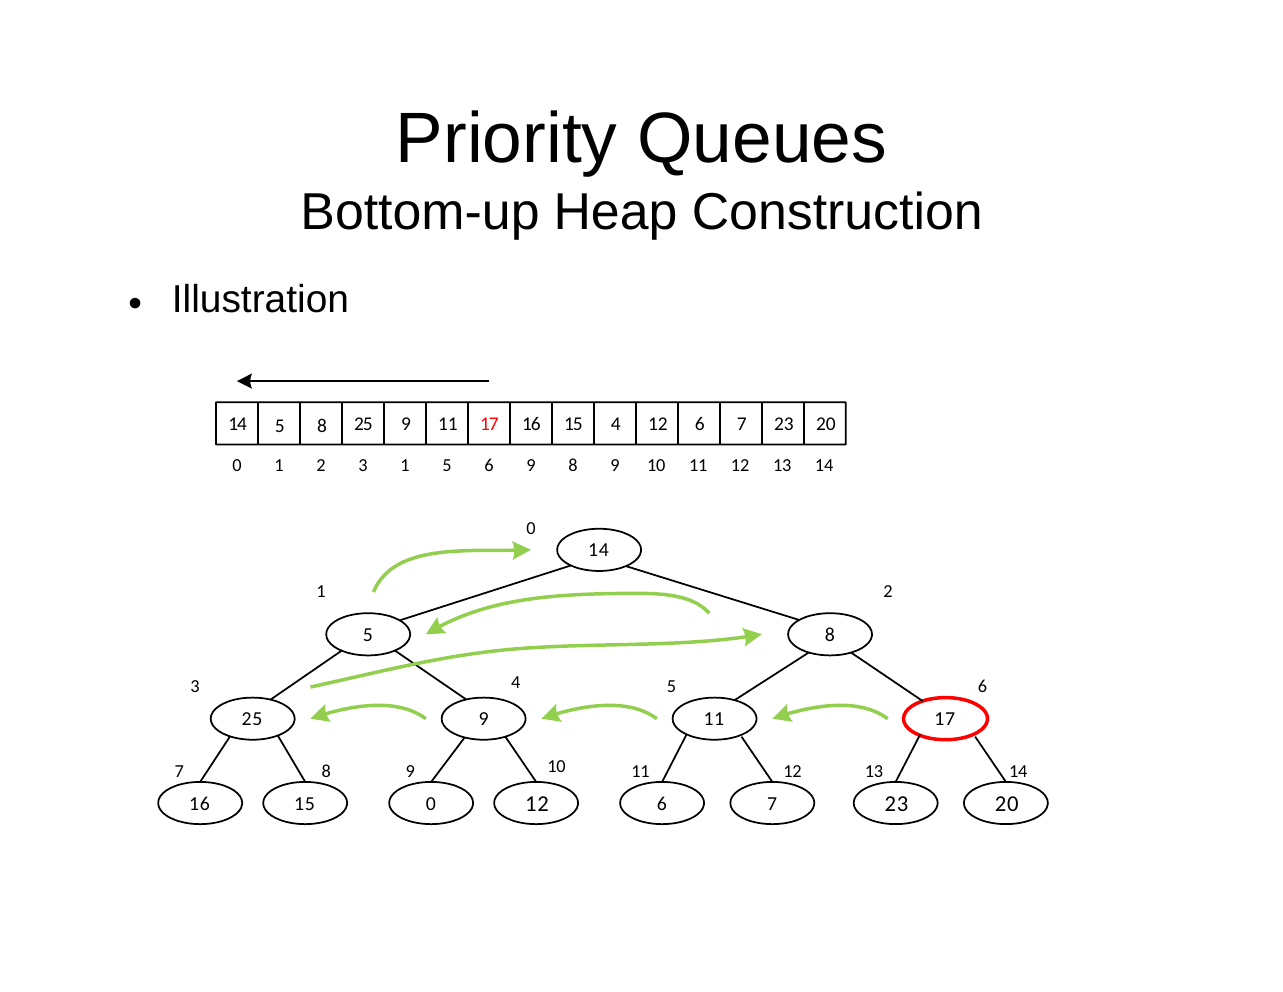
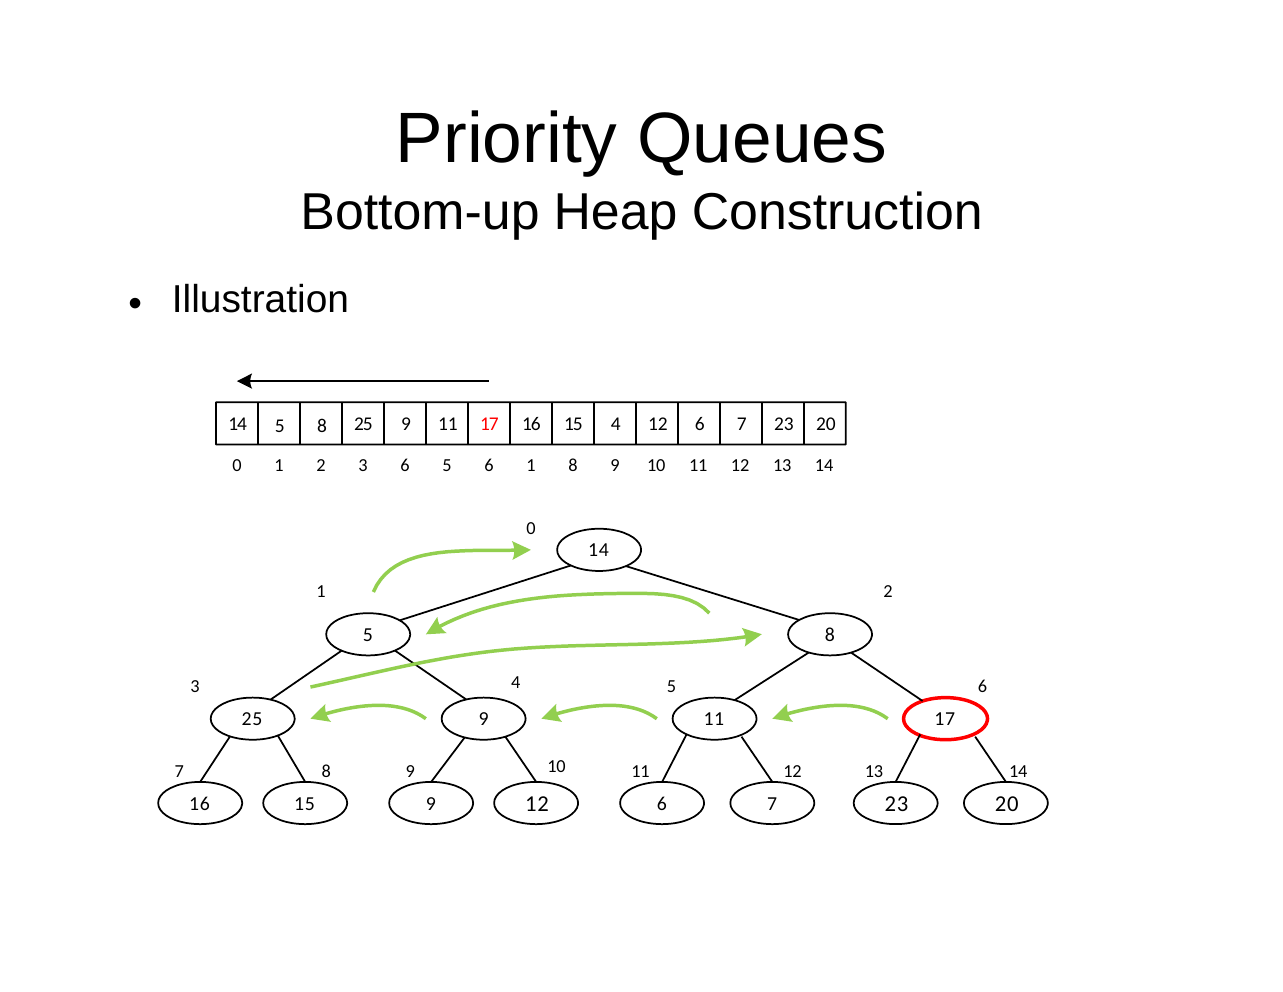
3 1: 1 -> 6
6 9: 9 -> 1
15 0: 0 -> 9
